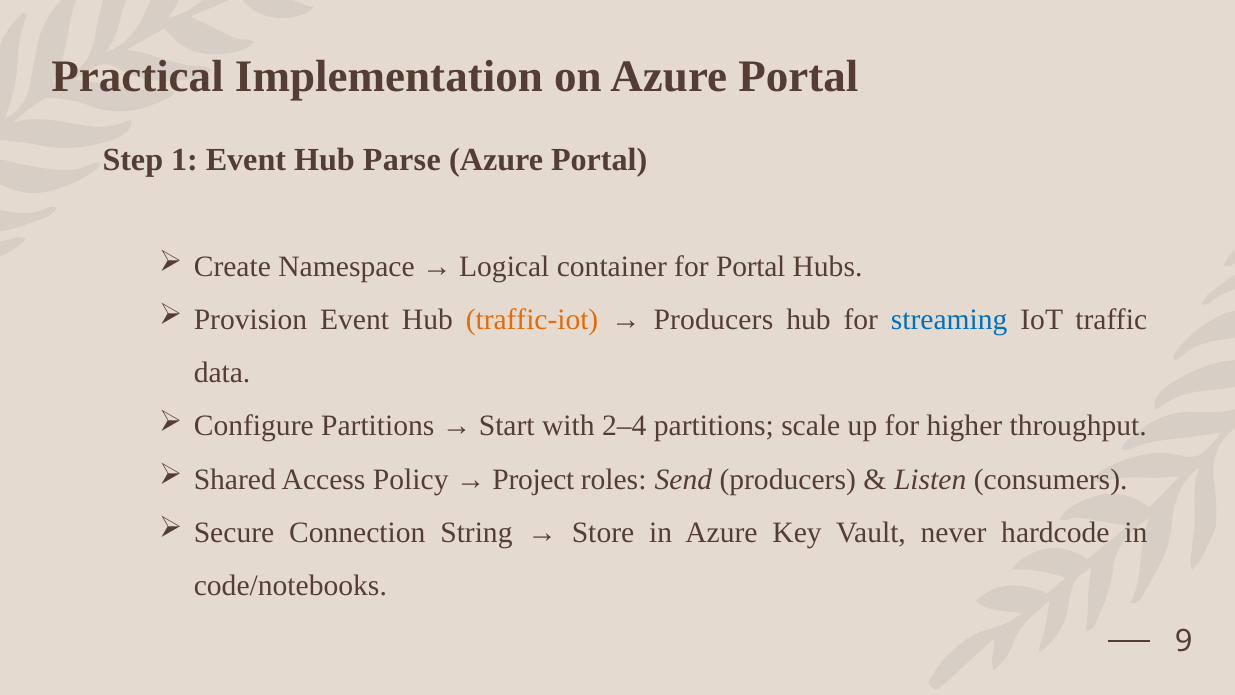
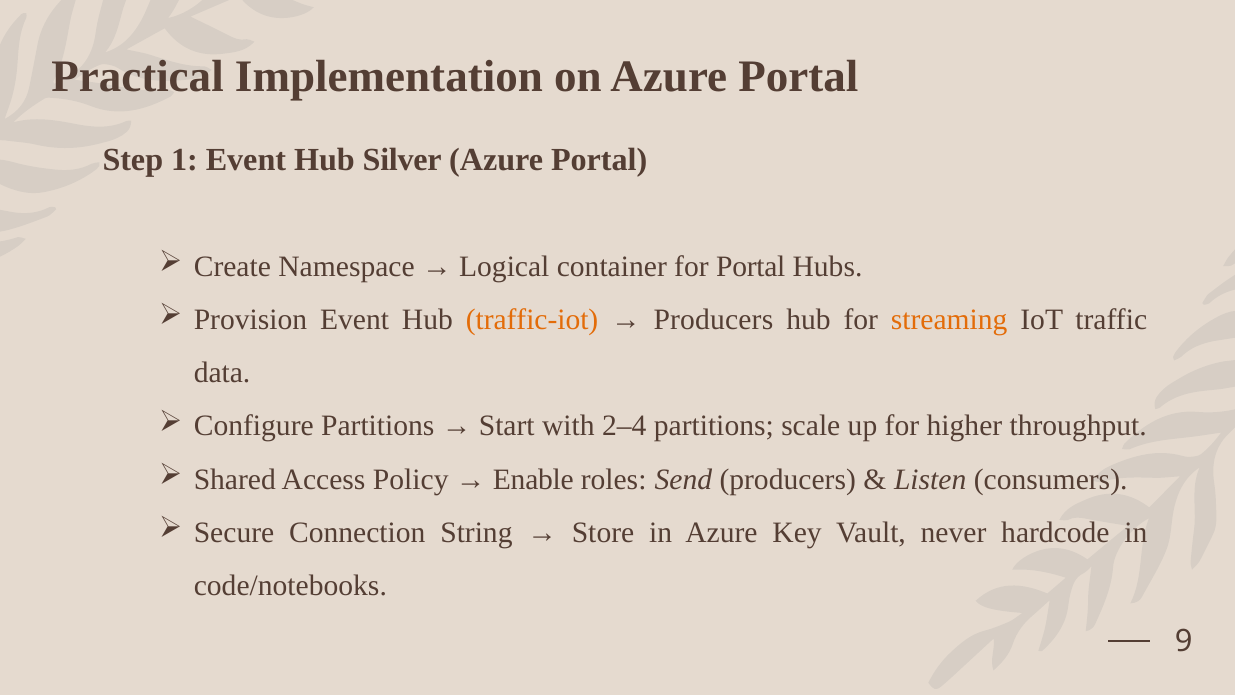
Parse: Parse -> Silver
streaming colour: blue -> orange
Project: Project -> Enable
